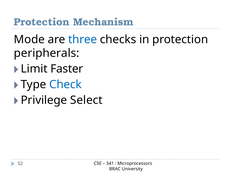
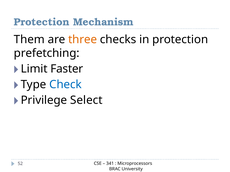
Mode: Mode -> Them
three colour: blue -> orange
peripherals: peripherals -> prefetching
